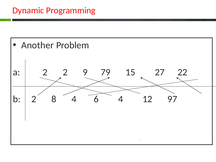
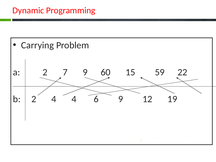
Another: Another -> Carrying
2 2: 2 -> 7
79: 79 -> 60
27: 27 -> 59
2 8: 8 -> 4
6 4: 4 -> 9
97: 97 -> 19
